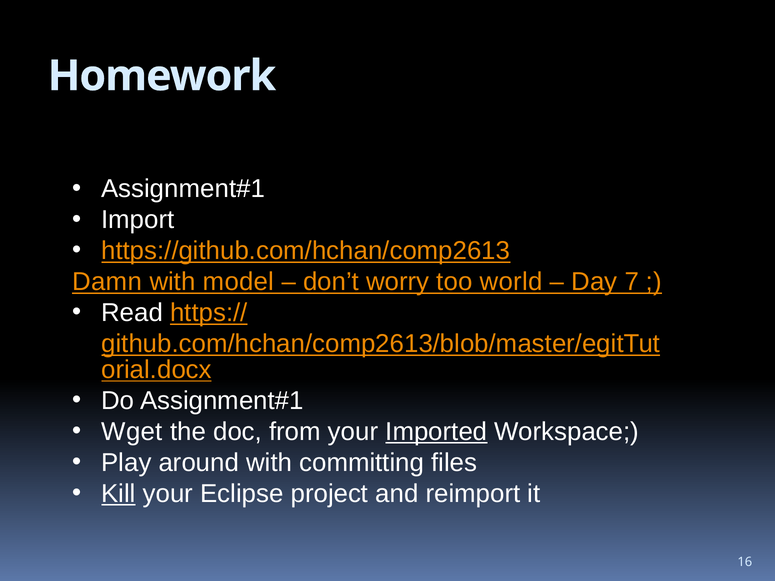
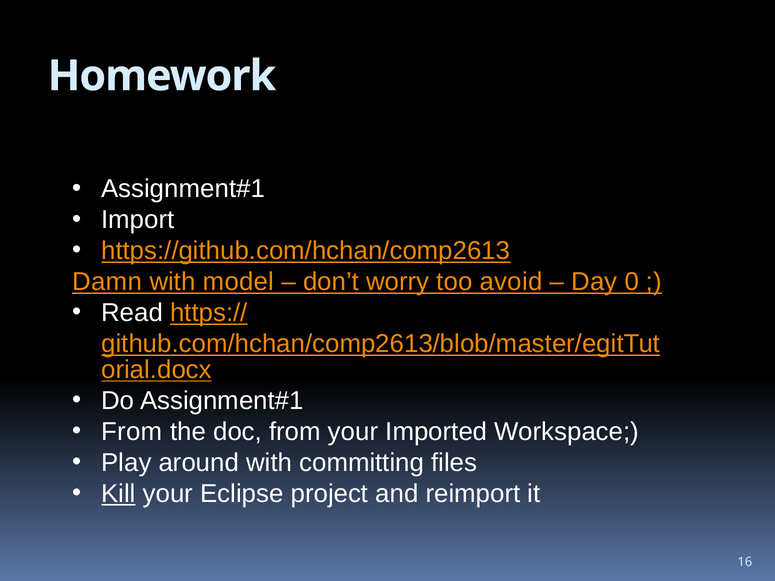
world: world -> avoid
7: 7 -> 0
Wget at (132, 432): Wget -> From
Imported underline: present -> none
